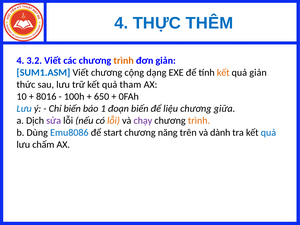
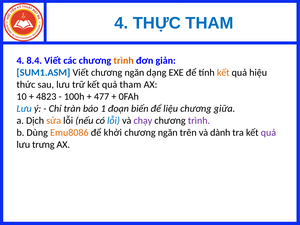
THỰC THÊM: THÊM -> THAM
3.2: 3.2 -> 8.4
Viết chương cộng: cộng -> ngăn
quả giản: giản -> hiệu
8016: 8016 -> 4823
650: 650 -> 477
Chỉ biến: biến -> tràn
sửa colour: purple -> orange
lỗi at (114, 121) colour: orange -> blue
trình at (199, 121) colour: orange -> purple
Emu8086 colour: blue -> orange
start: start -> khởi
năng at (168, 133): năng -> ngăn
quả at (268, 133) colour: blue -> purple
chấm: chấm -> trưng
